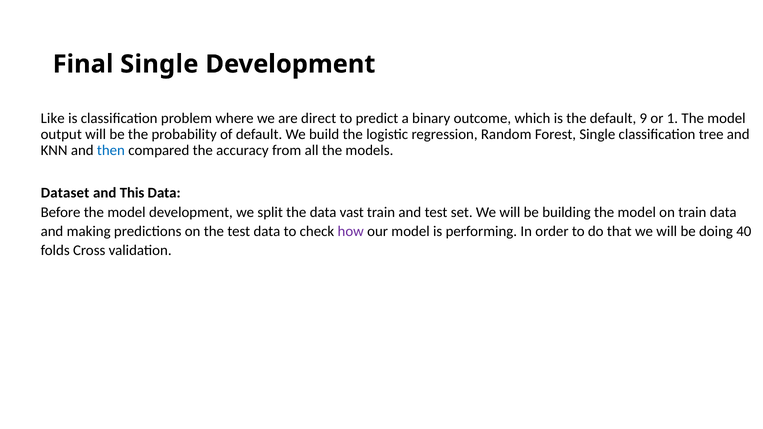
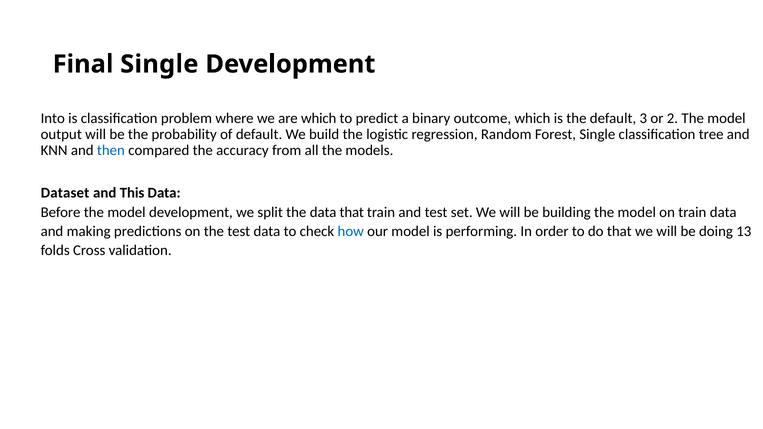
Like: Like -> Into
are direct: direct -> which
9: 9 -> 3
1: 1 -> 2
data vast: vast -> that
how colour: purple -> blue
40: 40 -> 13
